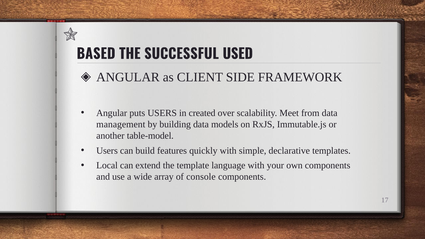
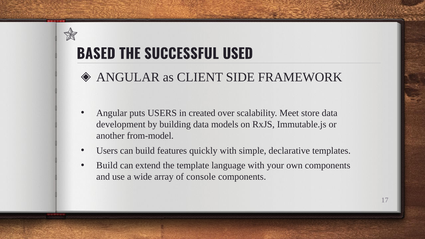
from: from -> store
management: management -> development
table-model: table-model -> from-model
Local at (107, 166): Local -> Build
